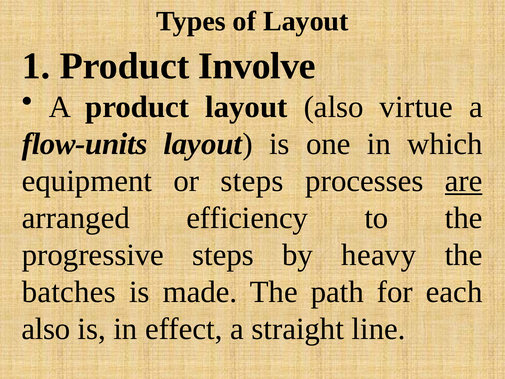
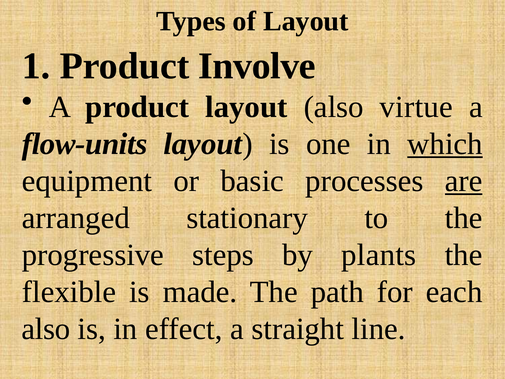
which underline: none -> present
or steps: steps -> basic
efficiency: efficiency -> stationary
heavy: heavy -> plants
batches: batches -> flexible
